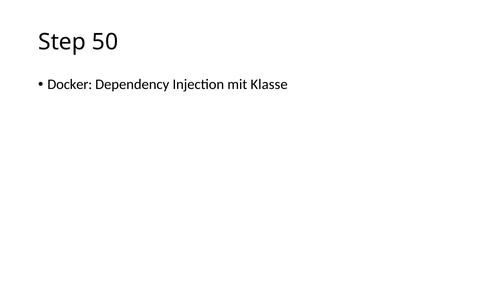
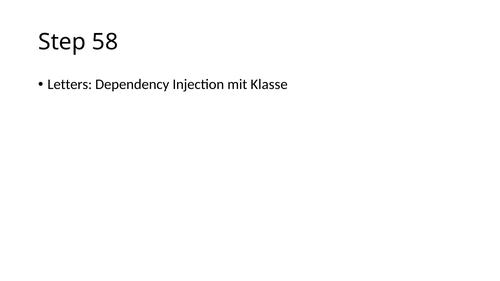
50: 50 -> 58
Docker: Docker -> Letters
